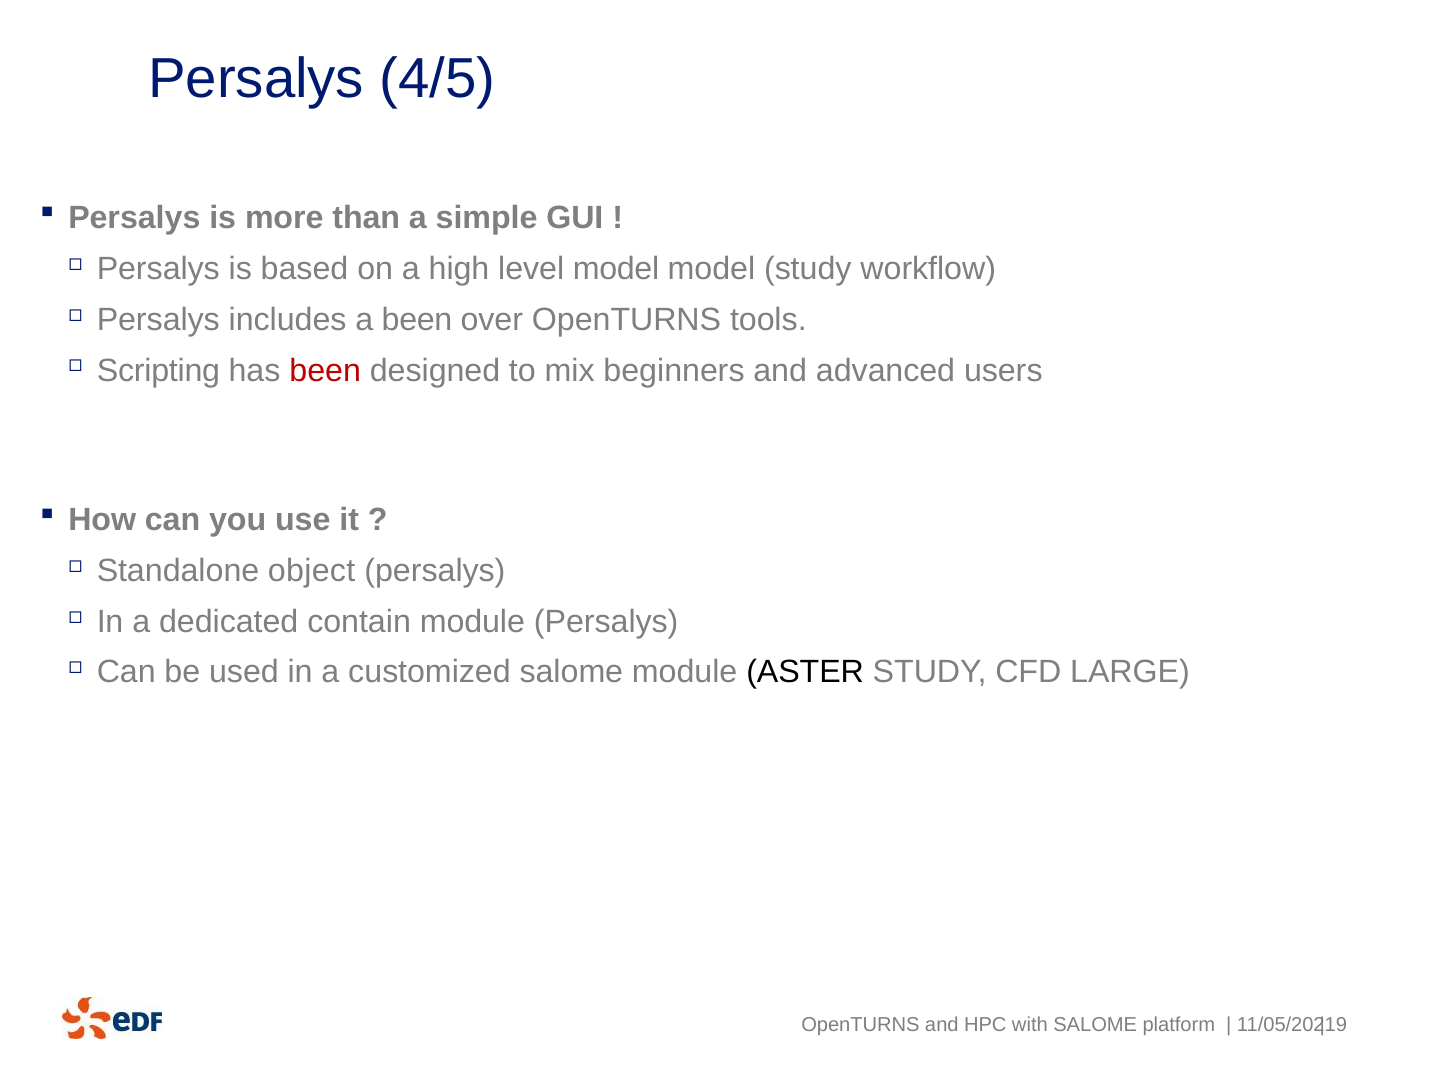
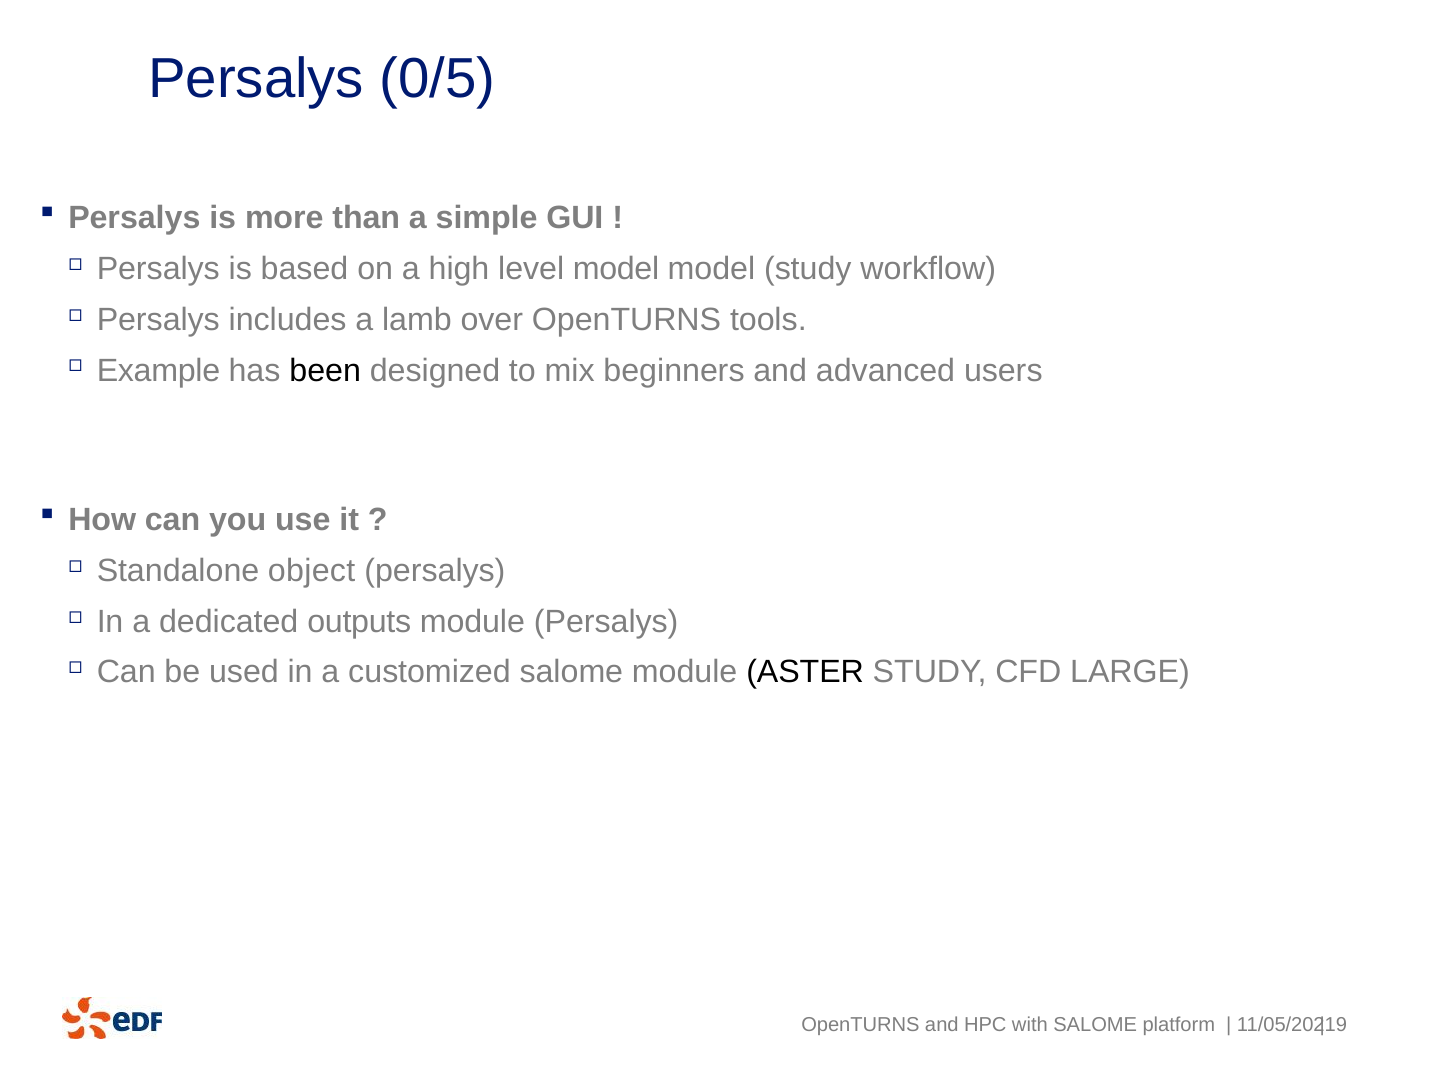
4/5: 4/5 -> 0/5
a been: been -> lamb
Scripting: Scripting -> Example
been at (325, 371) colour: red -> black
contain: contain -> outputs
